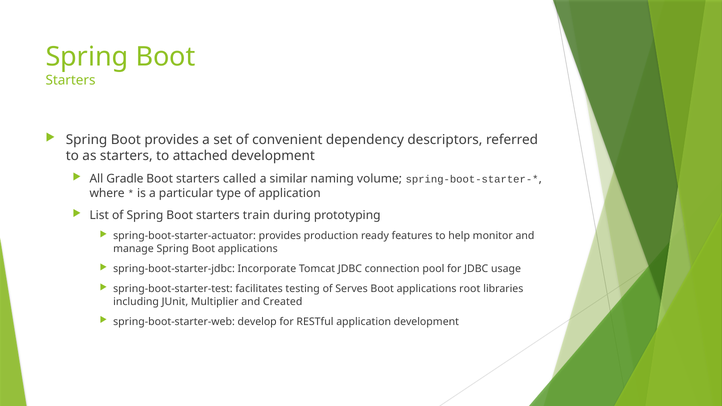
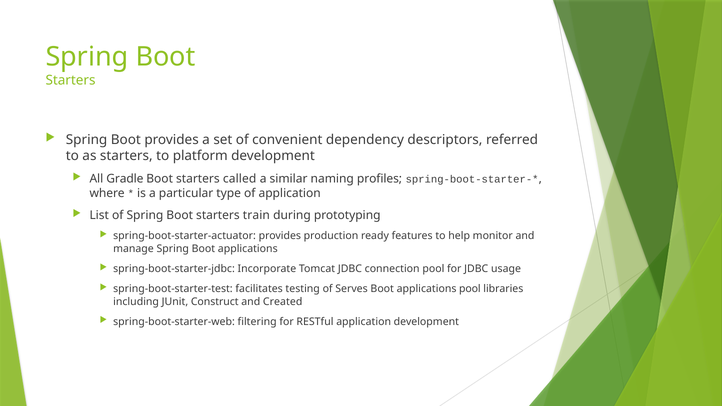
attached: attached -> platform
volume: volume -> profiles
applications root: root -> pool
Multiplier: Multiplier -> Construct
develop: develop -> filtering
